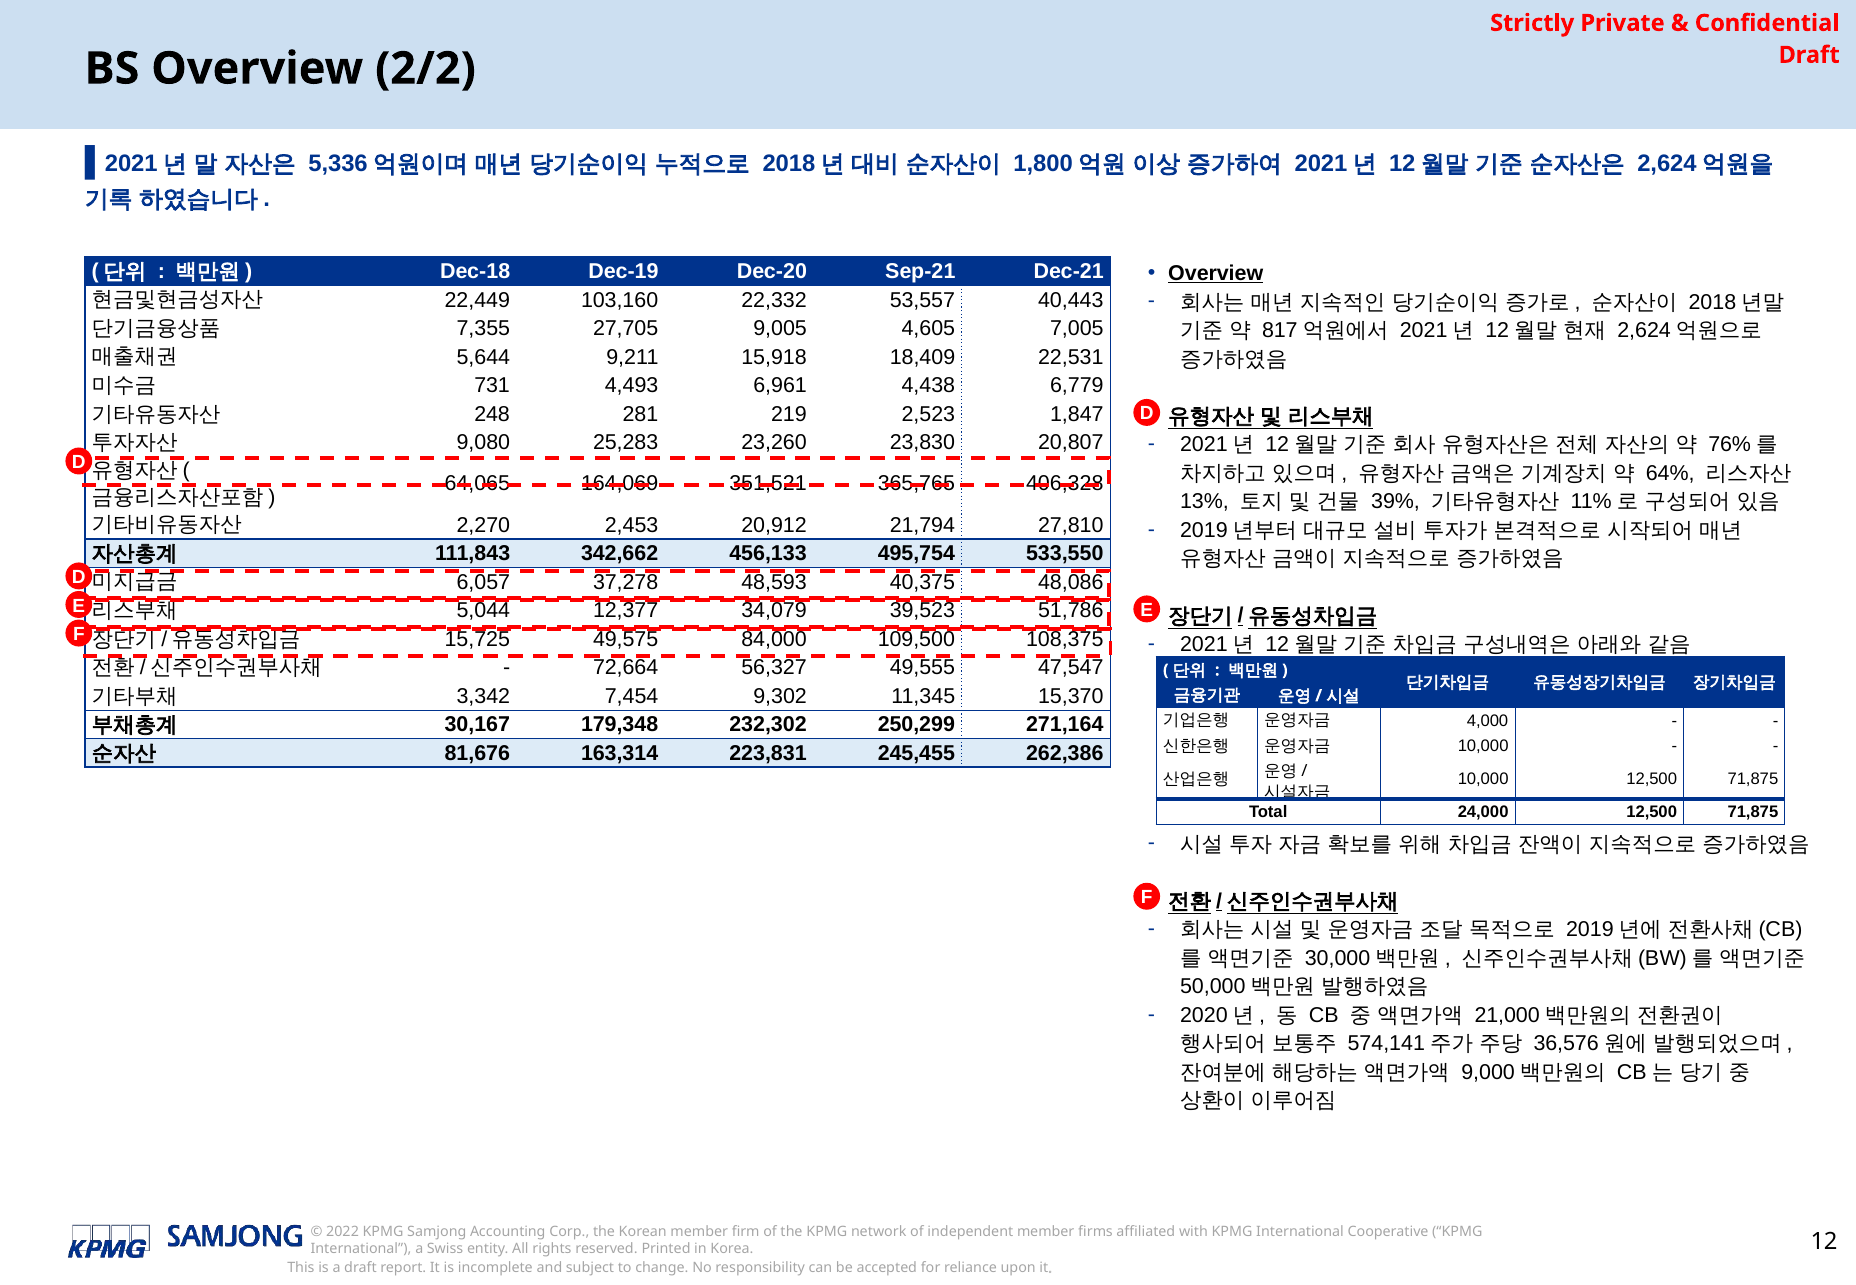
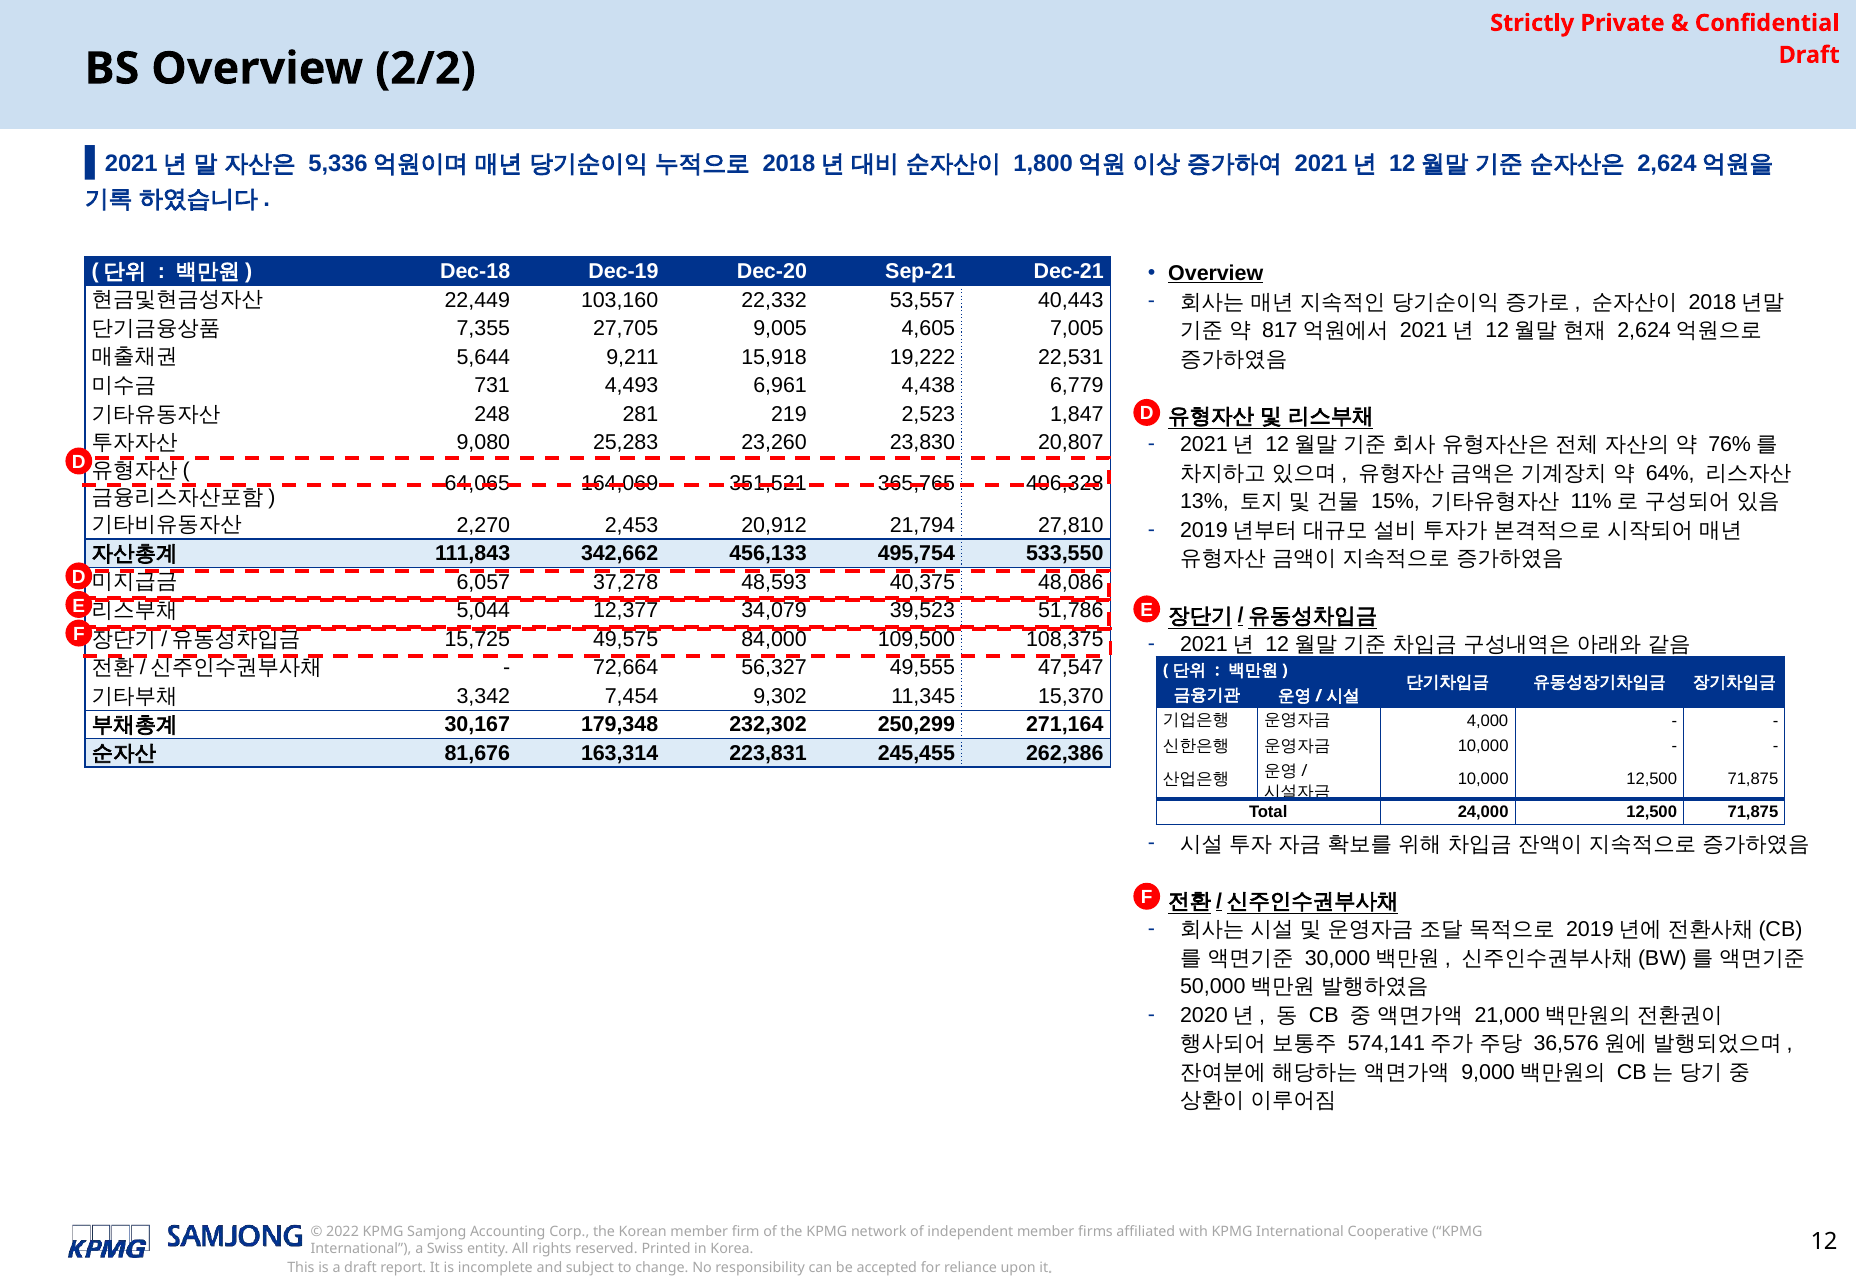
18,409: 18,409 -> 19,222
39%: 39% -> 15%
